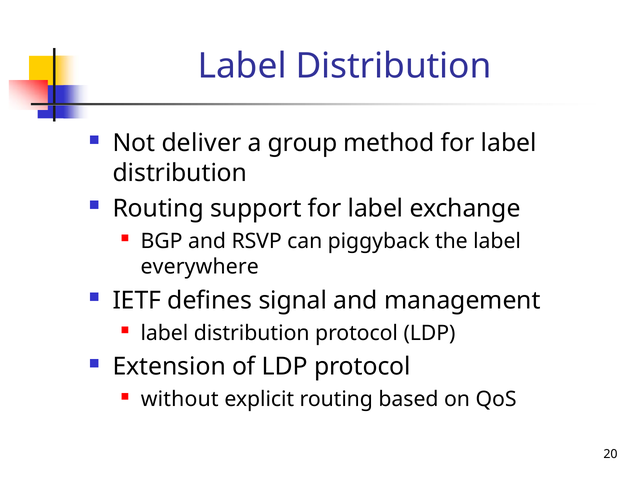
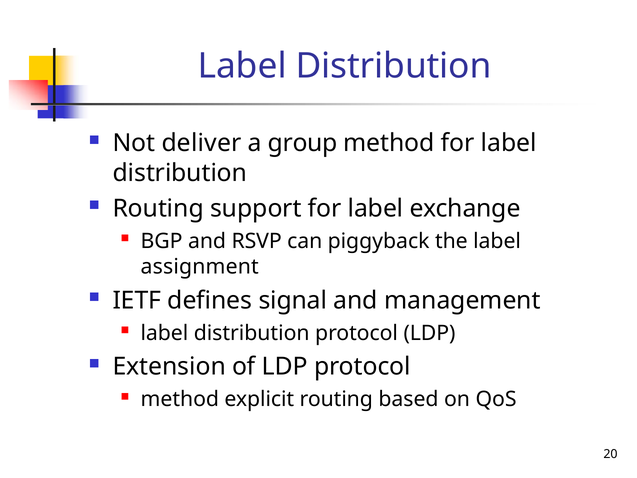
everywhere: everywhere -> assignment
without at (180, 399): without -> method
